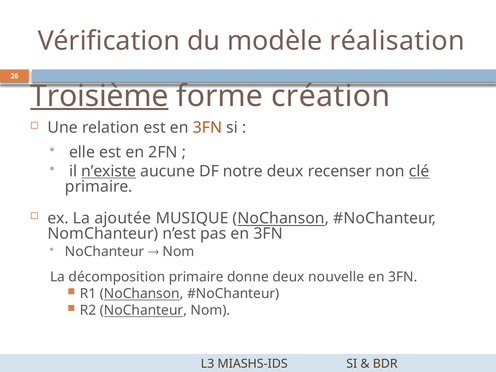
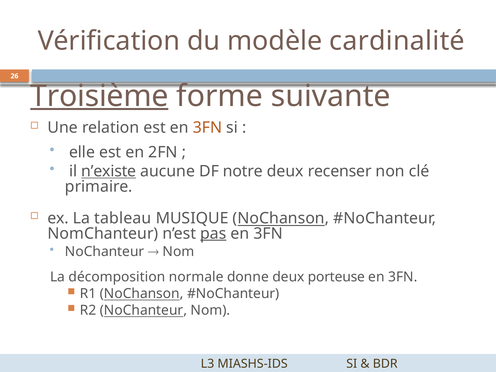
réalisation: réalisation -> cardinalité
création: création -> suivante
clé underline: present -> none
ajoutée: ajoutée -> tableau
pas underline: none -> present
décomposition primaire: primaire -> normale
nouvelle: nouvelle -> porteuse
